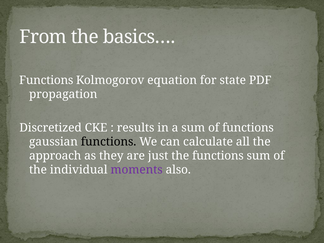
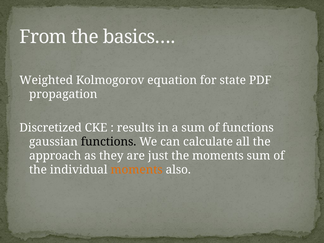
Functions at (46, 80): Functions -> Weighted
the functions: functions -> moments
moments at (137, 170) colour: purple -> orange
